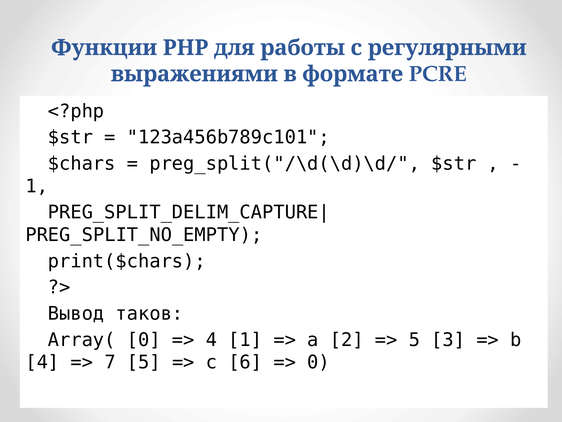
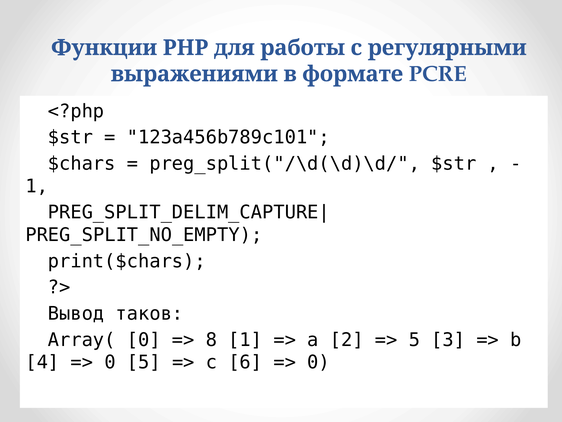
4 at (211, 340): 4 -> 8
7 at (110, 362): 7 -> 0
